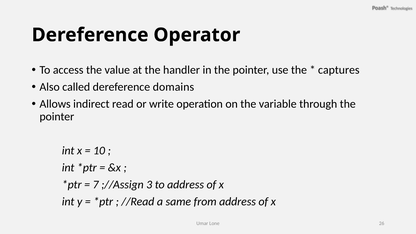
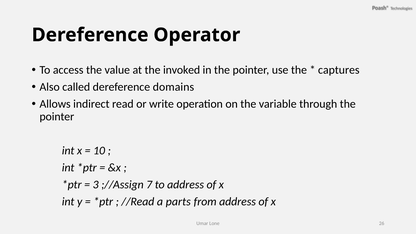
handler: handler -> invoked
7: 7 -> 3
3: 3 -> 7
same: same -> parts
